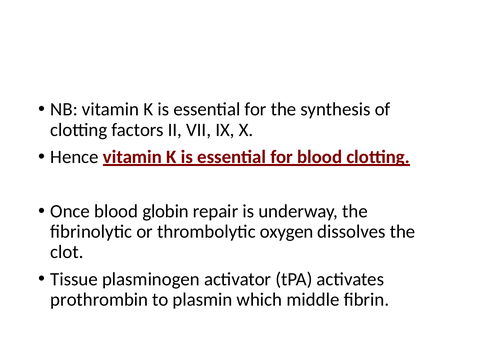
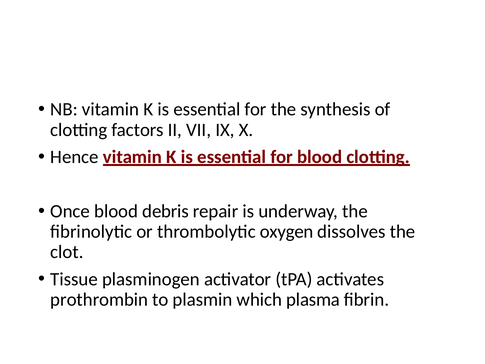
globin: globin -> debris
middle: middle -> plasma
